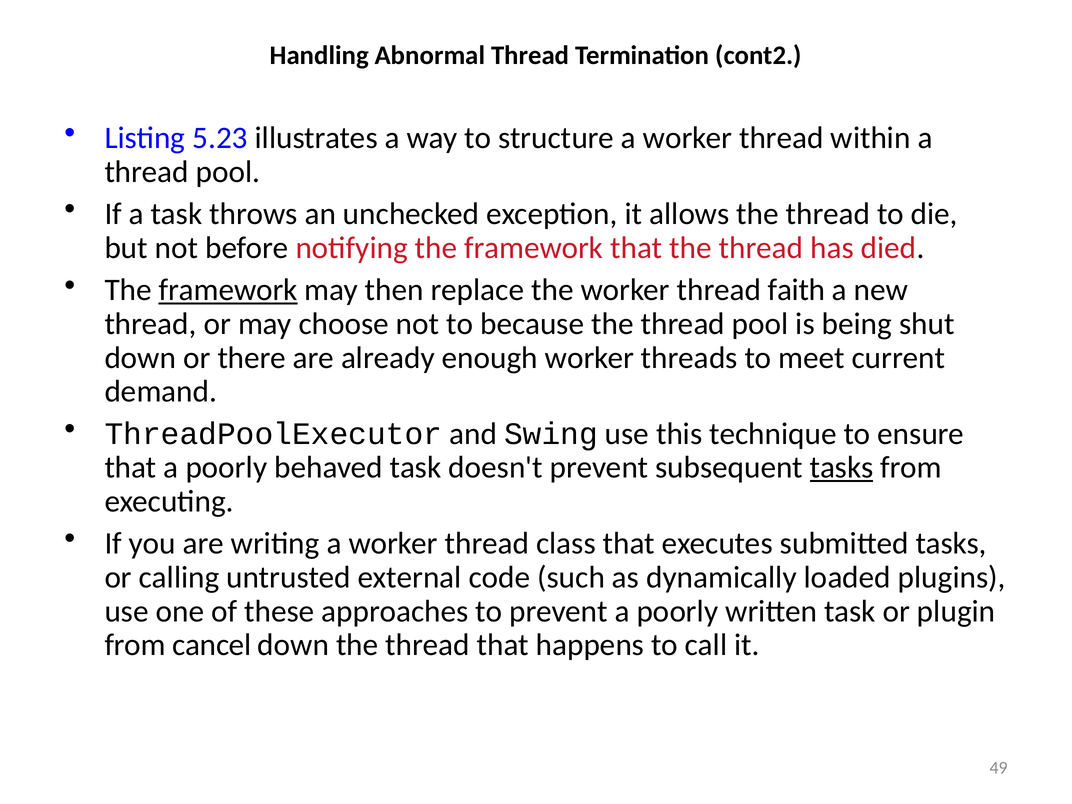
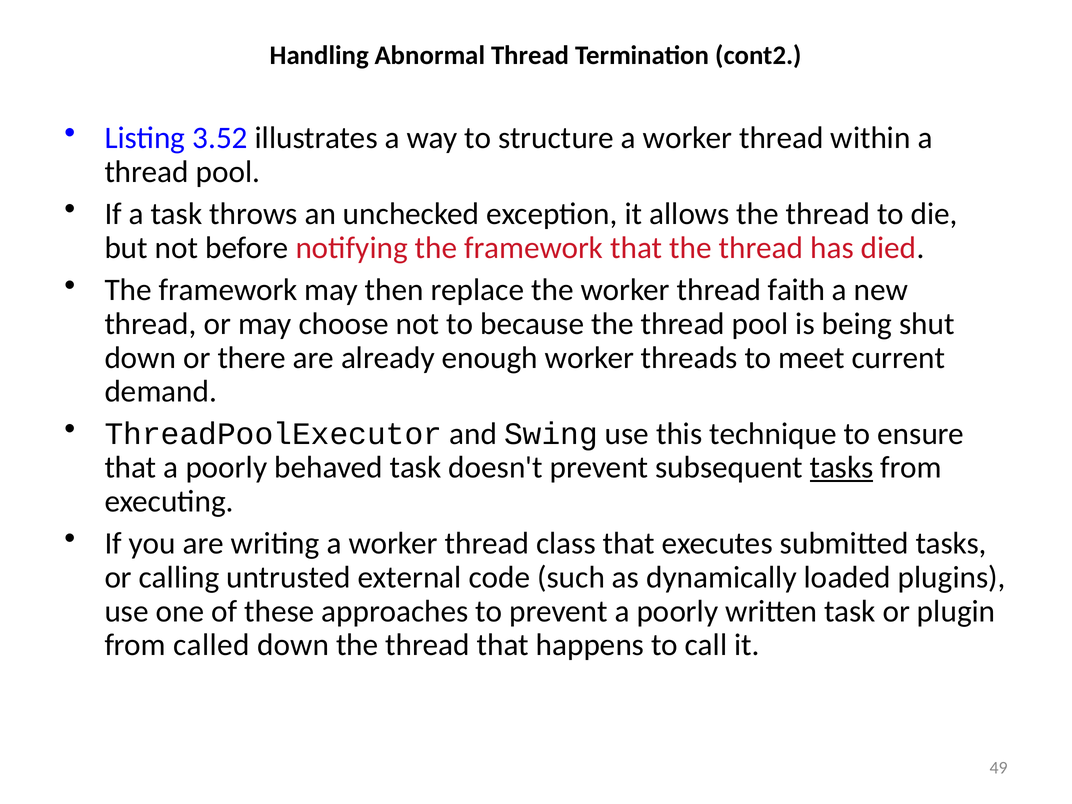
5.23: 5.23 -> 3.52
framework at (228, 290) underline: present -> none
cancel: cancel -> called
